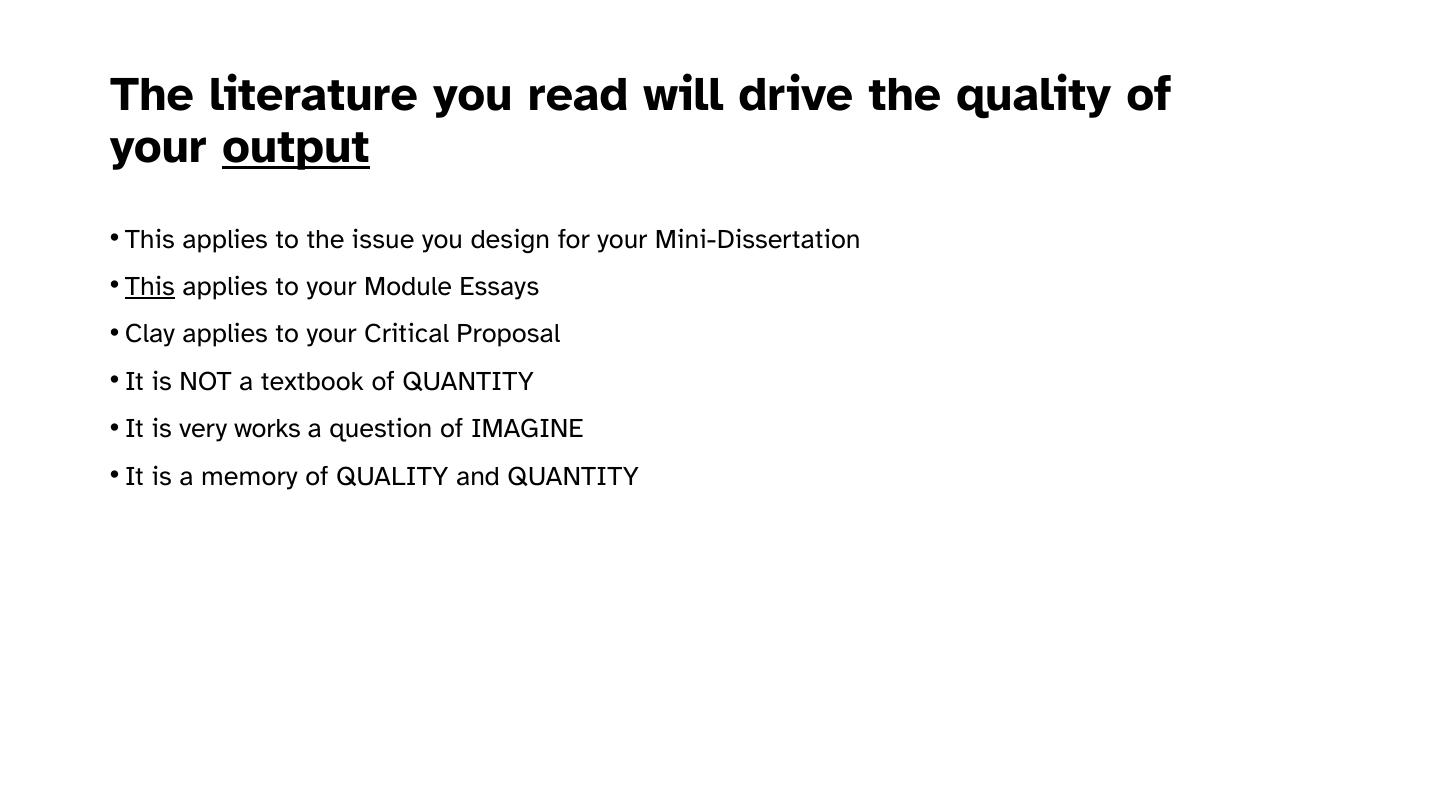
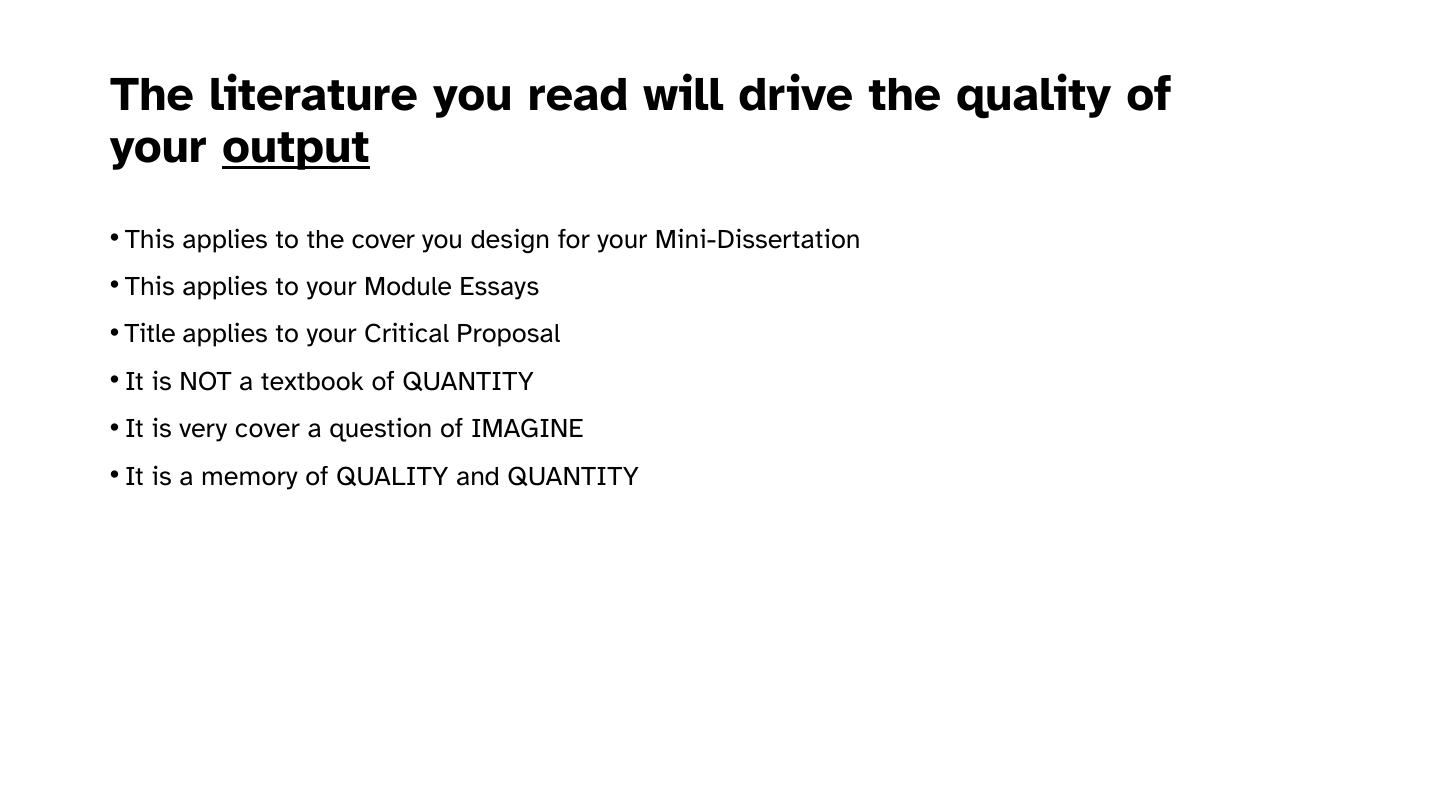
the issue: issue -> cover
This at (150, 287) underline: present -> none
Clay: Clay -> Title
very works: works -> cover
